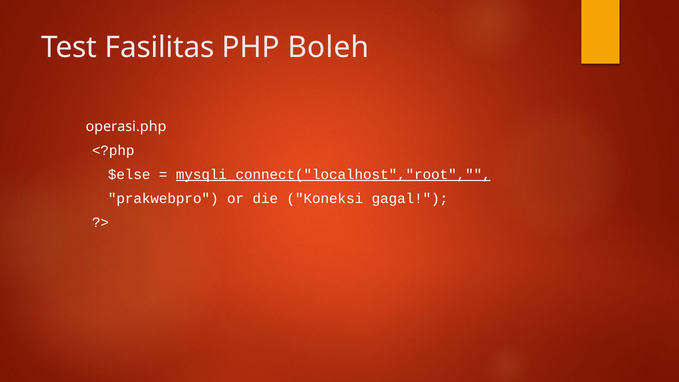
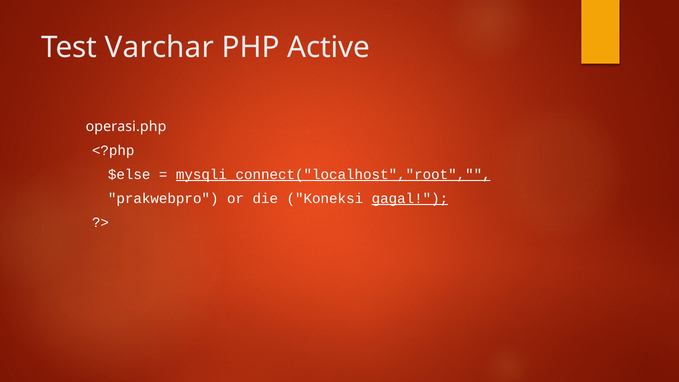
Fasilitas: Fasilitas -> Varchar
Boleh: Boleh -> Active
gagal underline: none -> present
